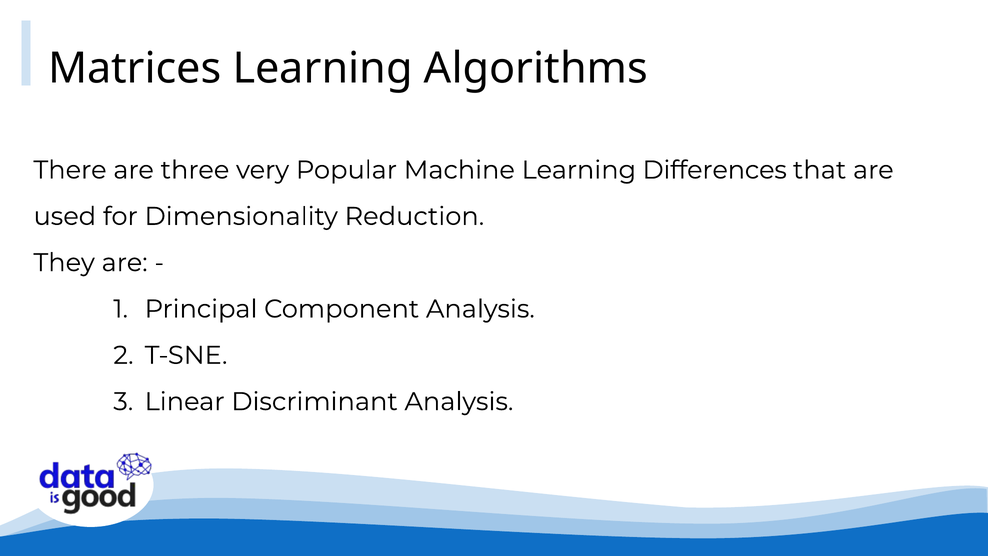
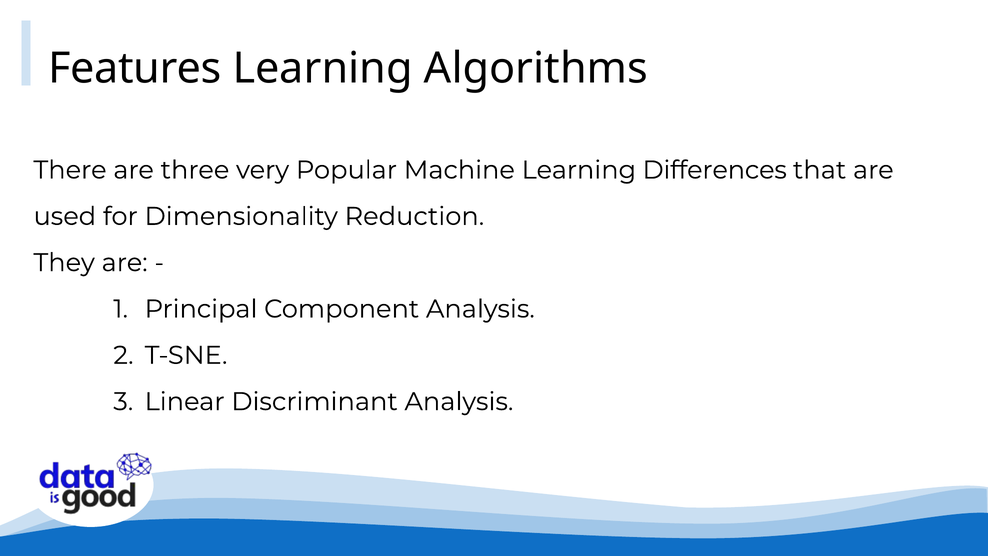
Matrices: Matrices -> Features
